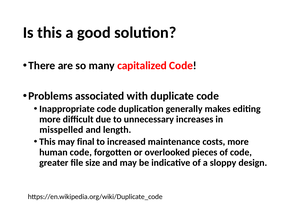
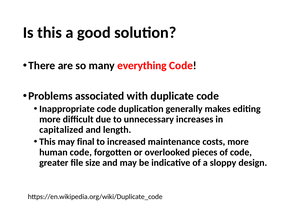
capitalized: capitalized -> everything
misspelled: misspelled -> capitalized
